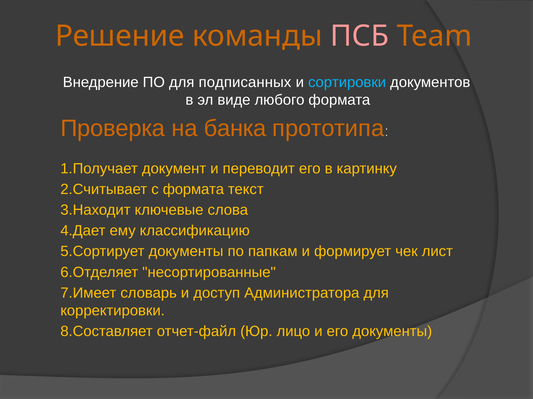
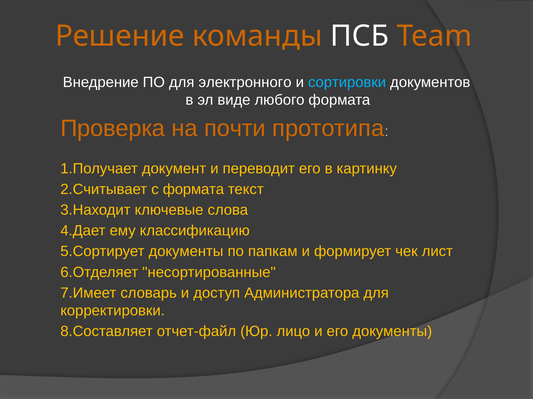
ПСБ colour: pink -> white
подписанных: подписанных -> электронного
банка: банка -> почти
